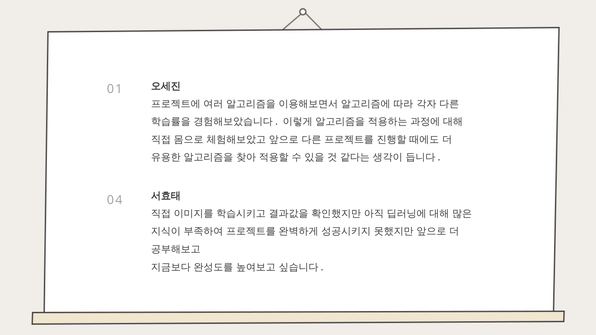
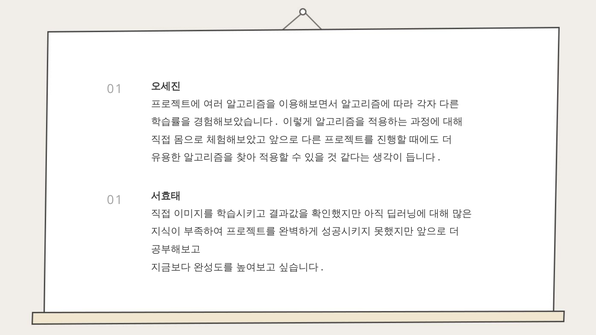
4 at (119, 200): 4 -> 1
